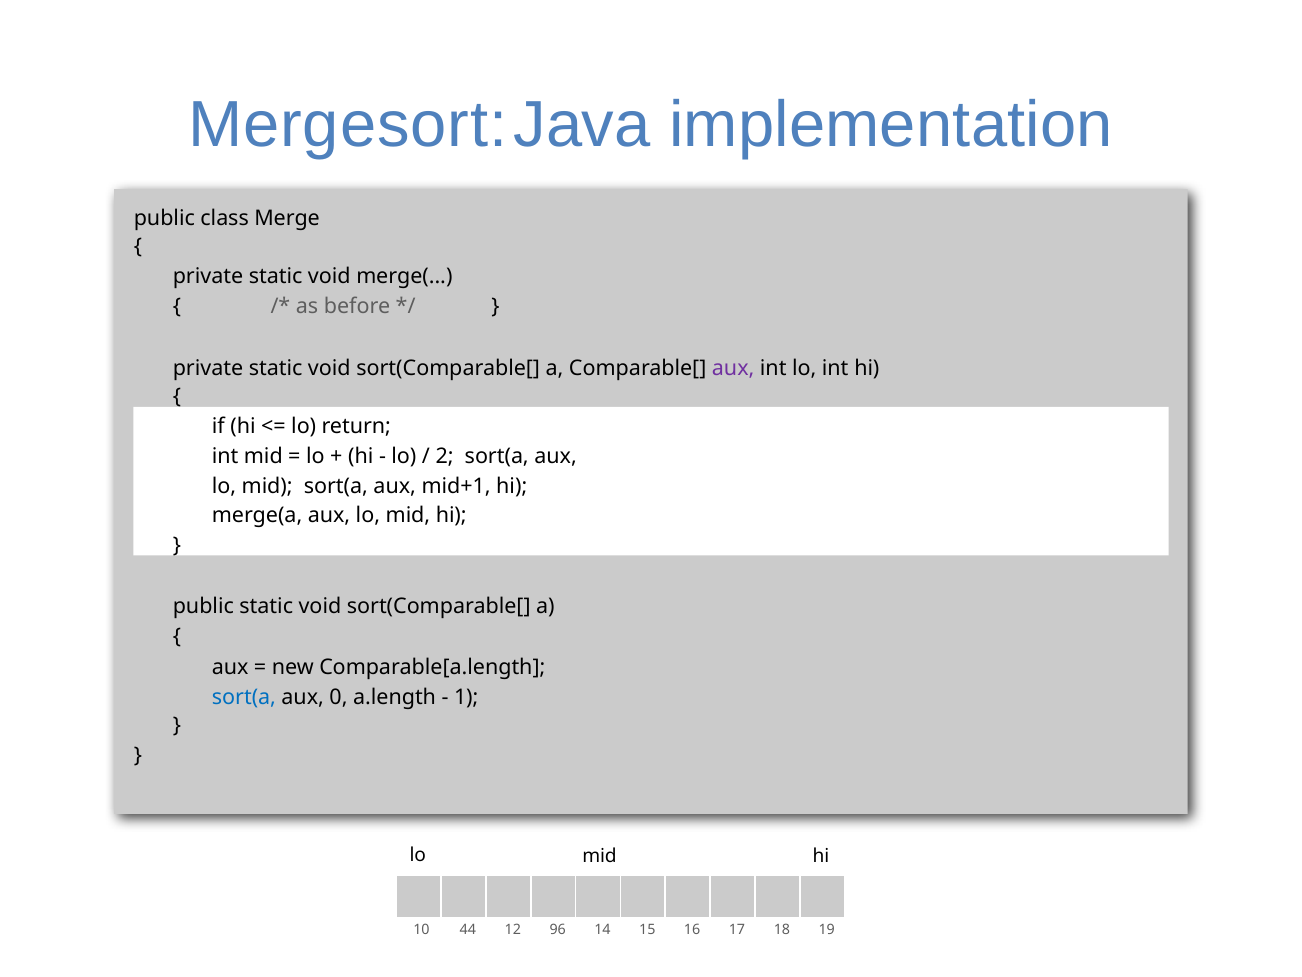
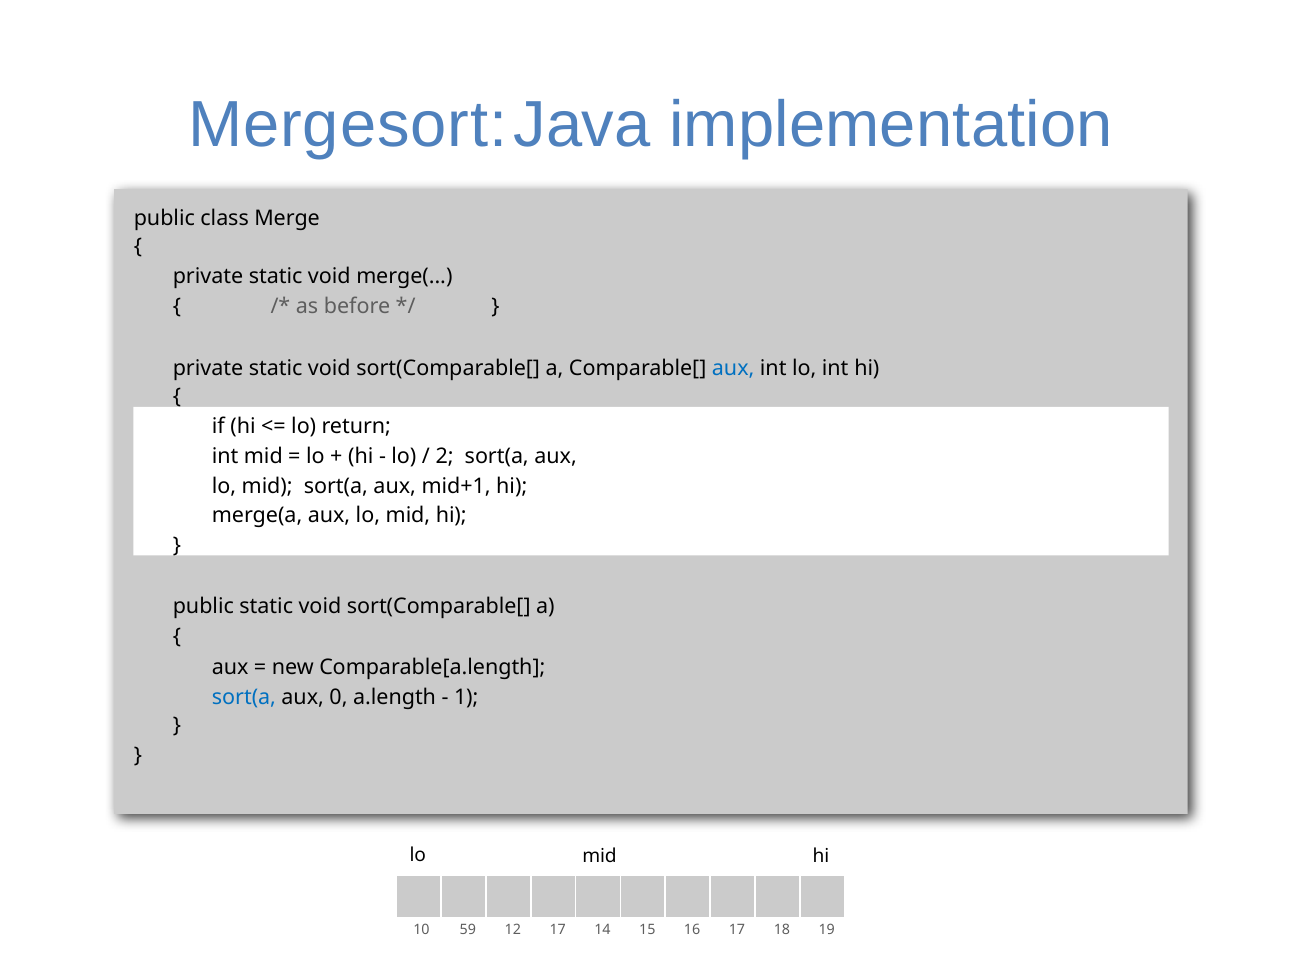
aux at (733, 368) colour: purple -> blue
44: 44 -> 59
12 96: 96 -> 17
